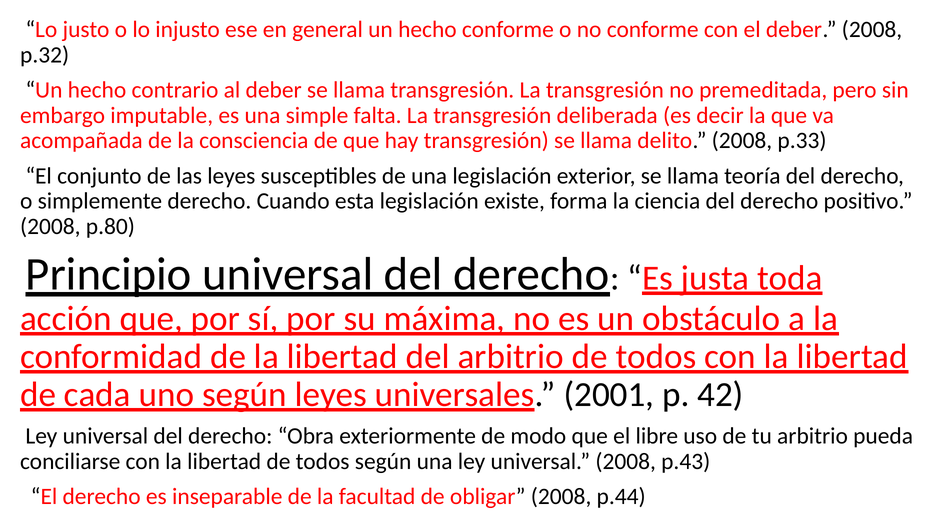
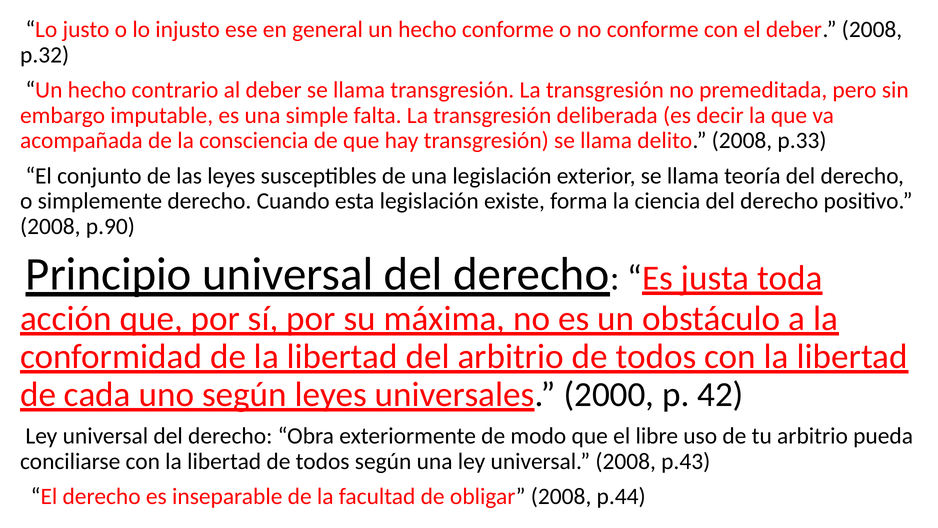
p.80: p.80 -> p.90
2001: 2001 -> 2000
